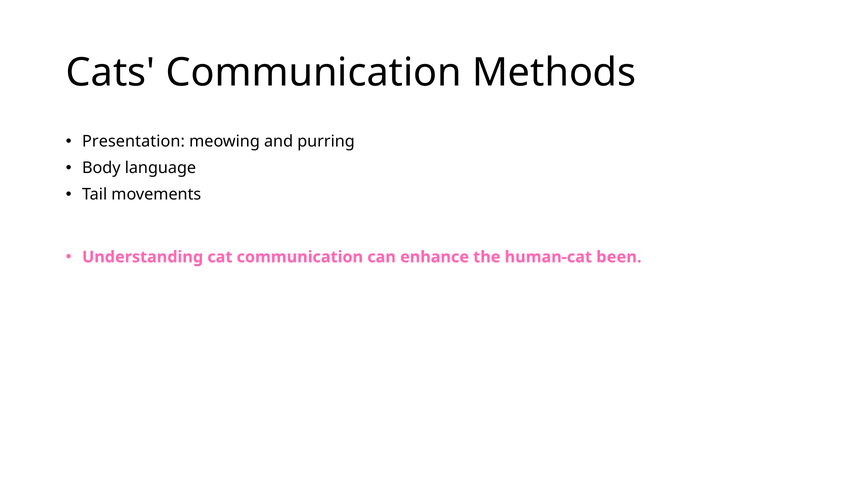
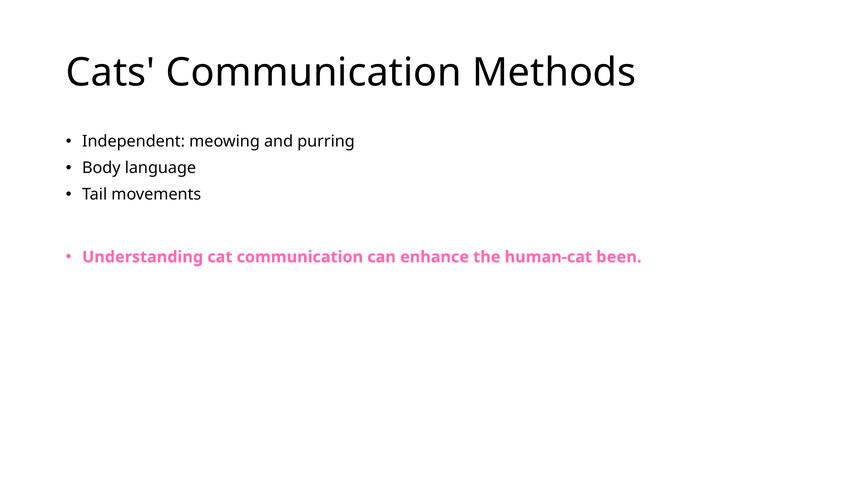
Presentation: Presentation -> Independent
